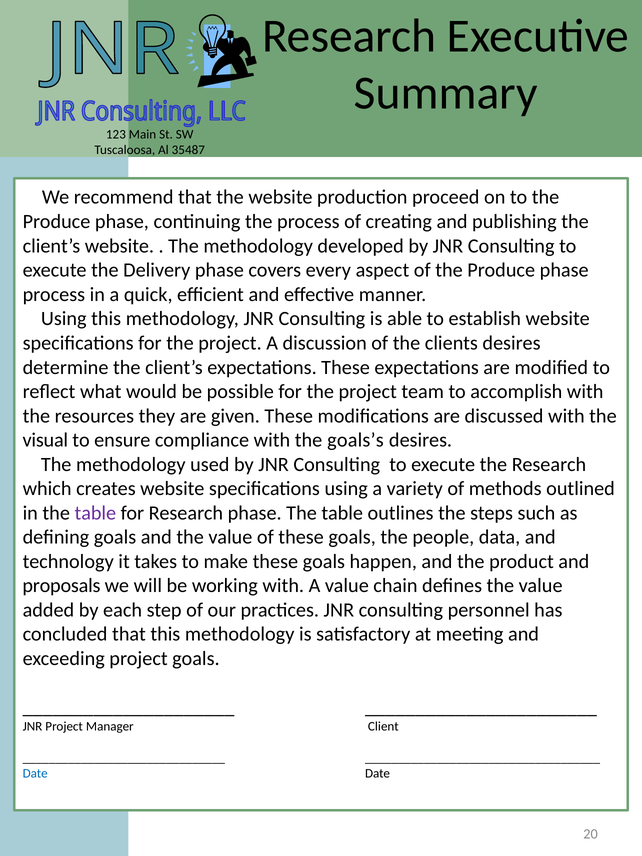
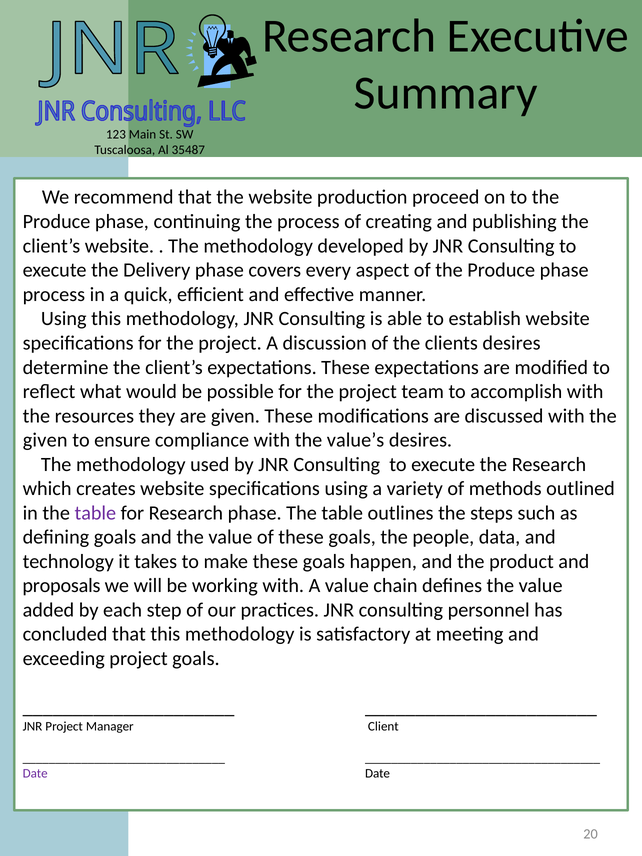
visual at (45, 440): visual -> given
goals’s: goals’s -> value’s
Date at (35, 774) colour: blue -> purple
